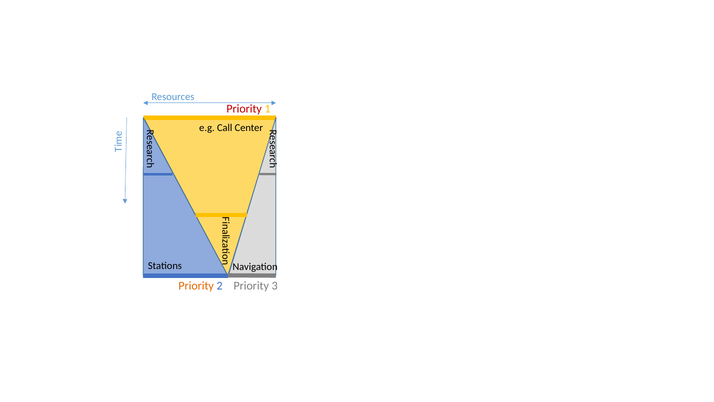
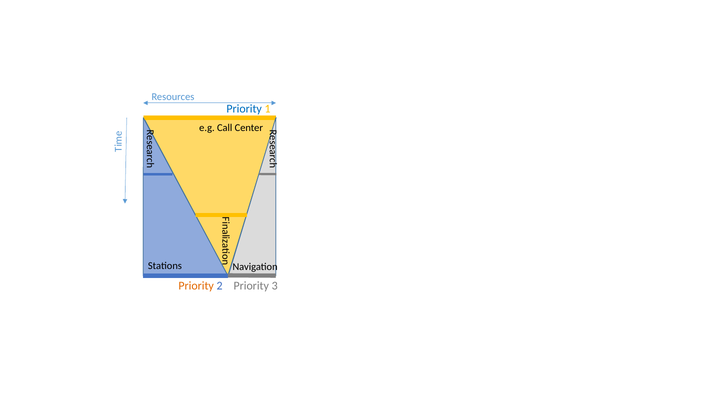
Priority at (244, 109) colour: red -> blue
